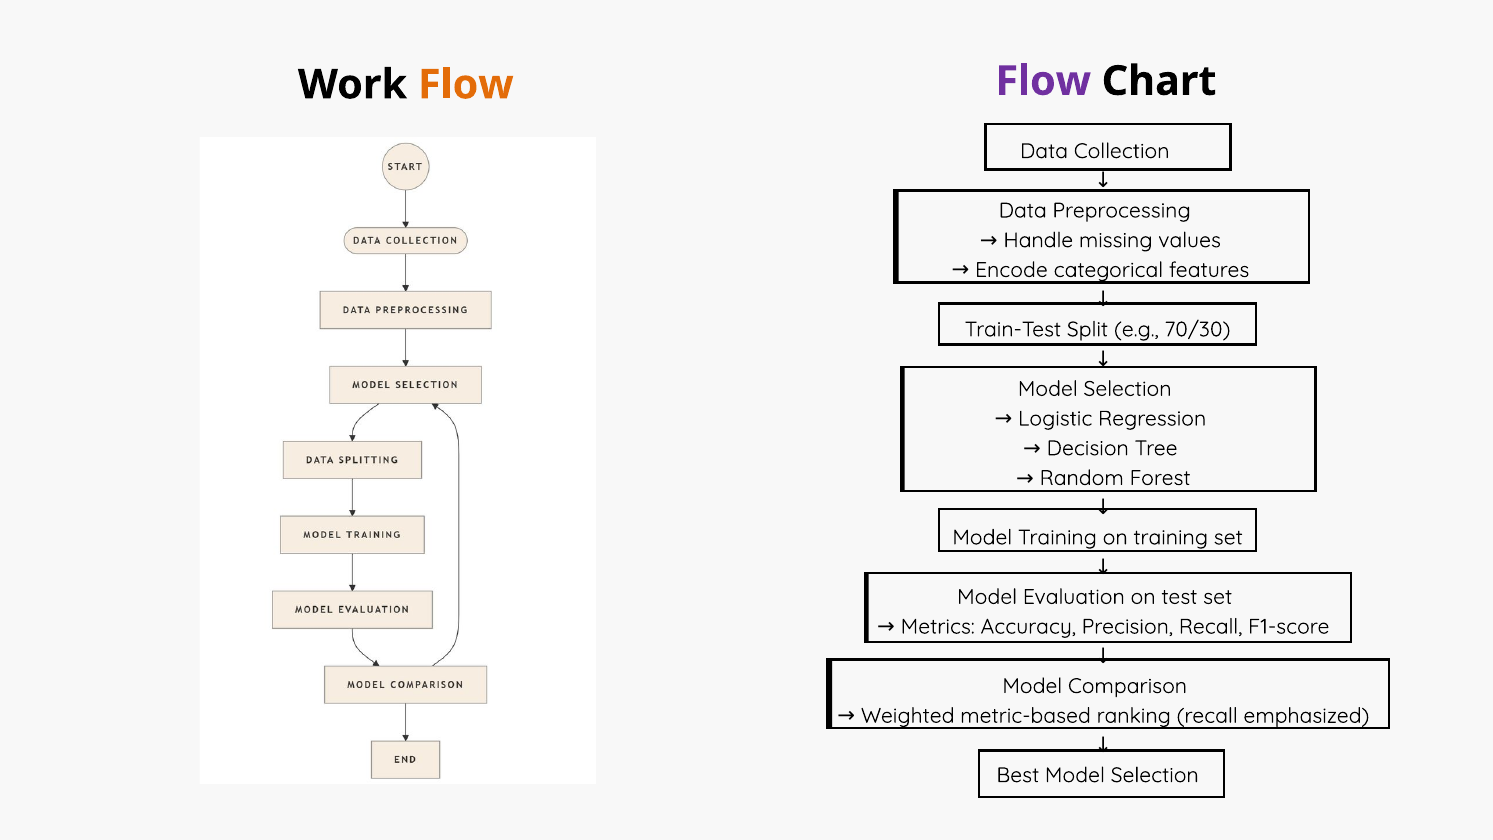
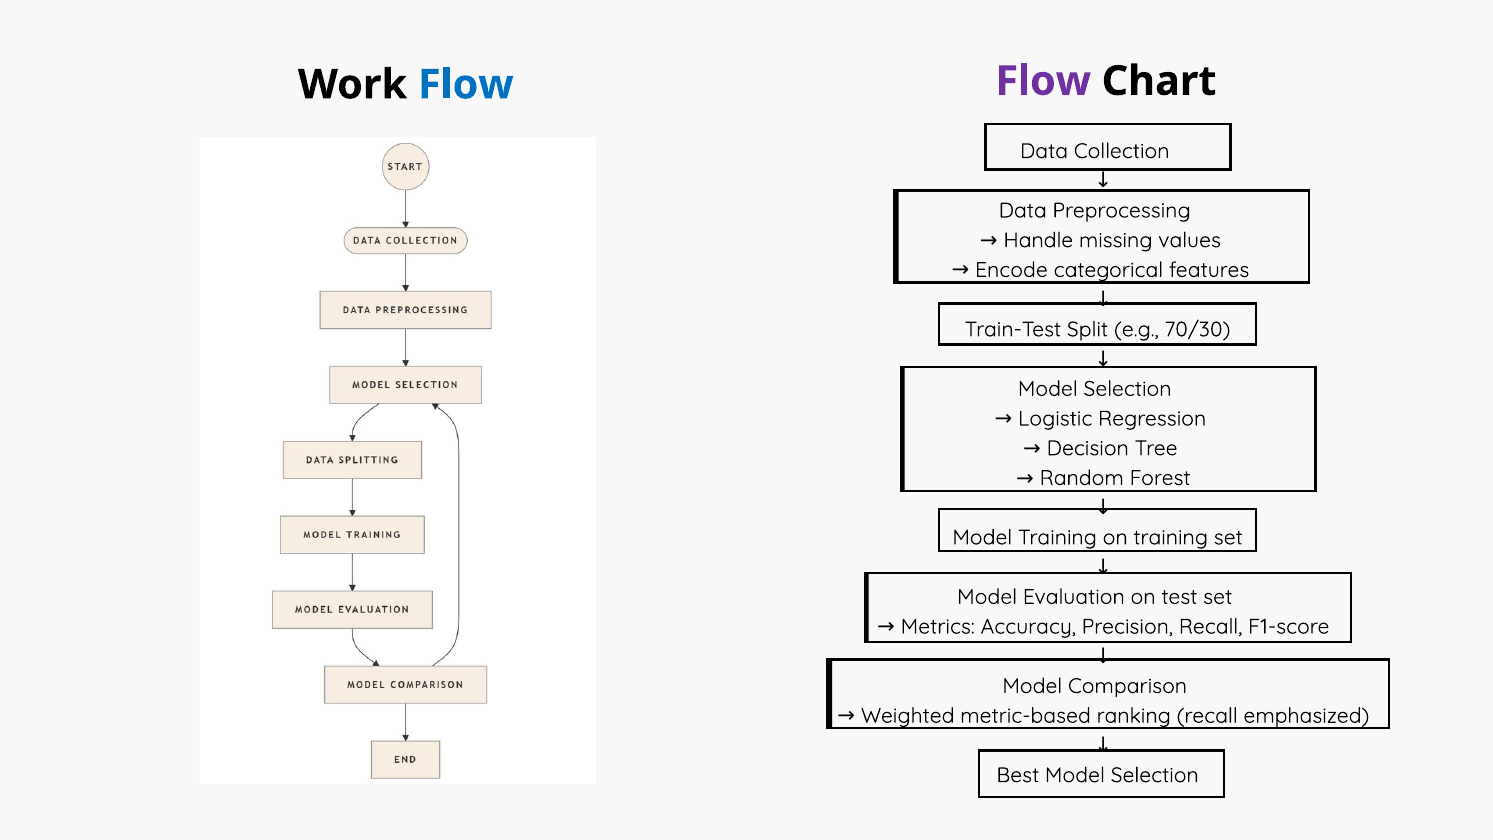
Flow at (466, 85) colour: orange -> blue
